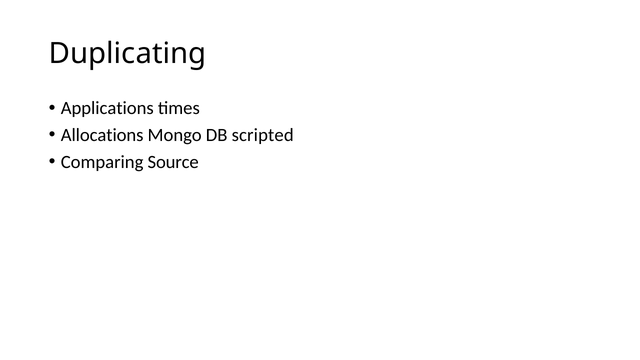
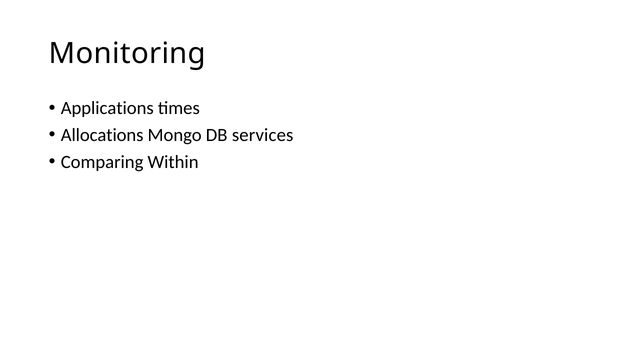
Duplicating: Duplicating -> Monitoring
scripted: scripted -> services
Source: Source -> Within
